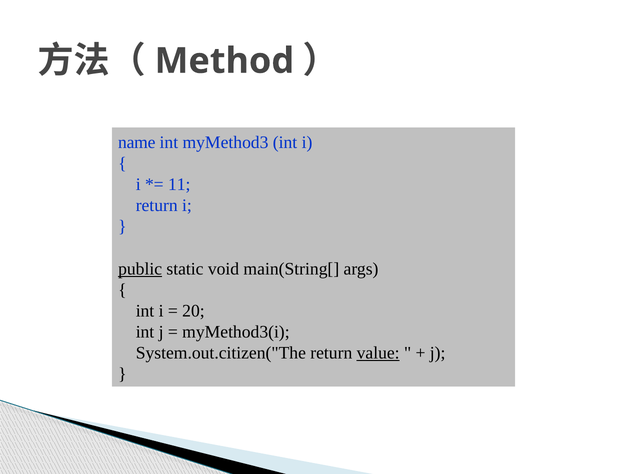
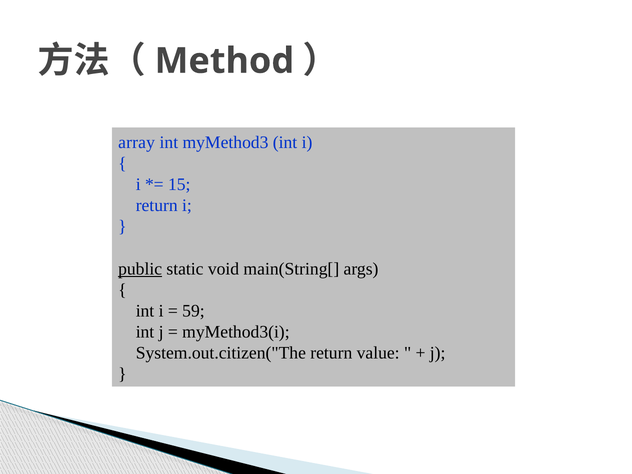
name: name -> array
11: 11 -> 15
20: 20 -> 59
value underline: present -> none
